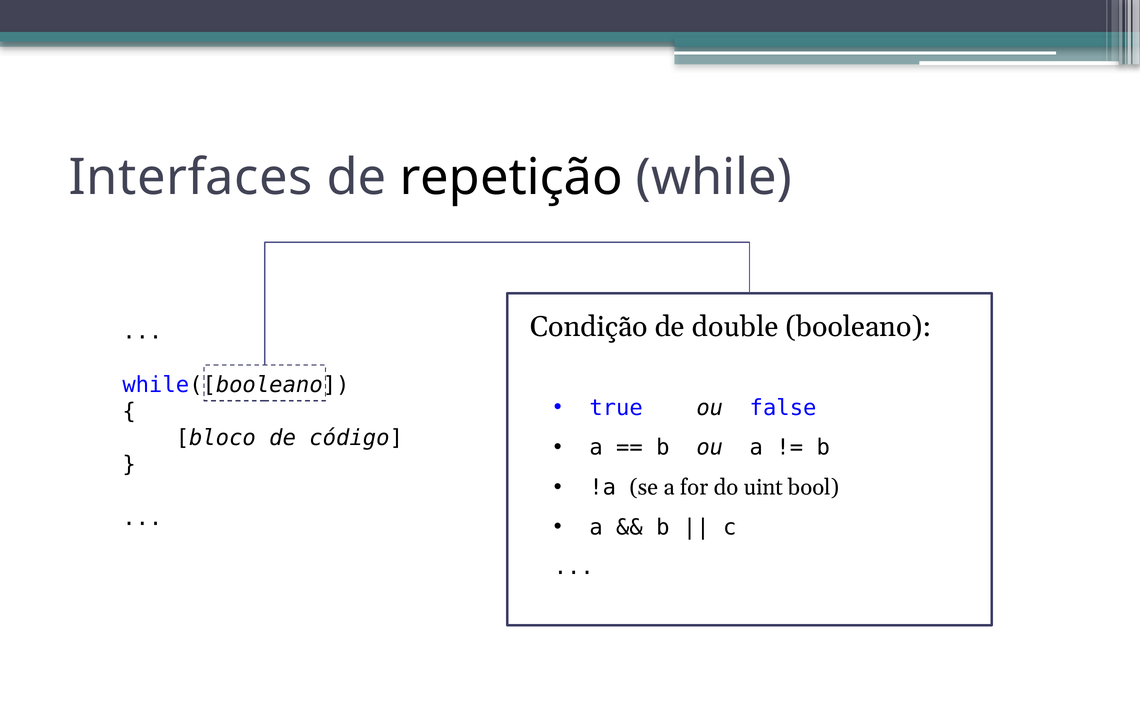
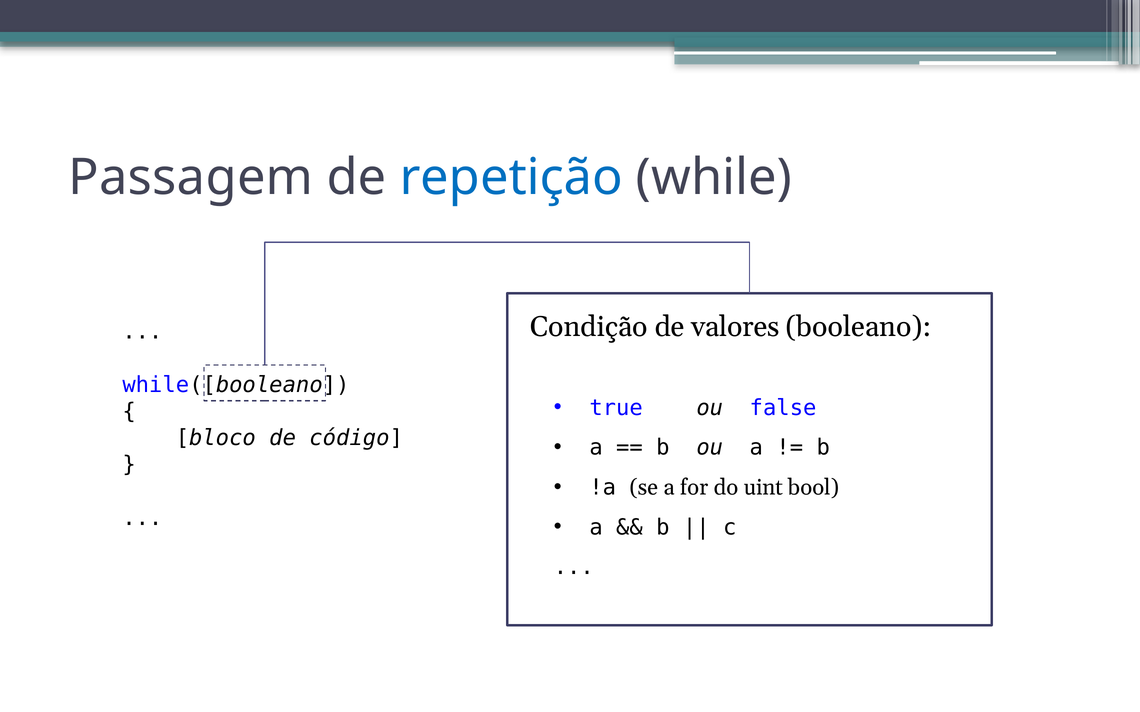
Interfaces: Interfaces -> Passagem
repetição colour: black -> blue
double: double -> valores
